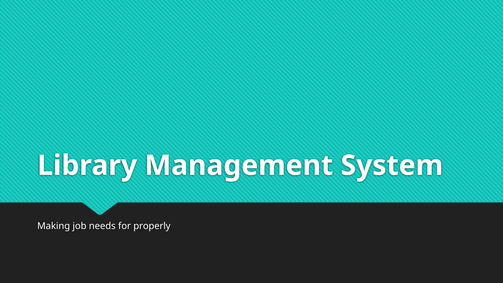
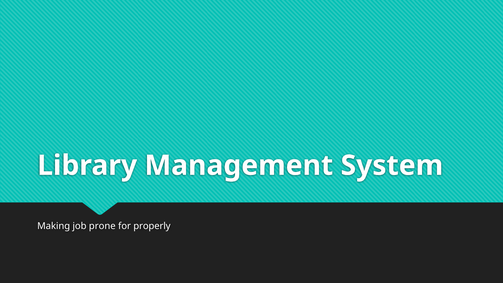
needs: needs -> prone
